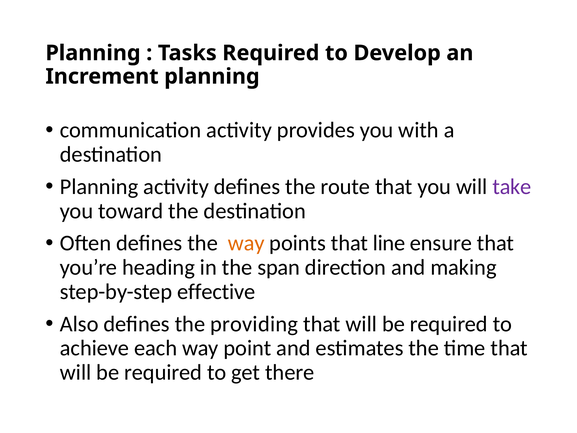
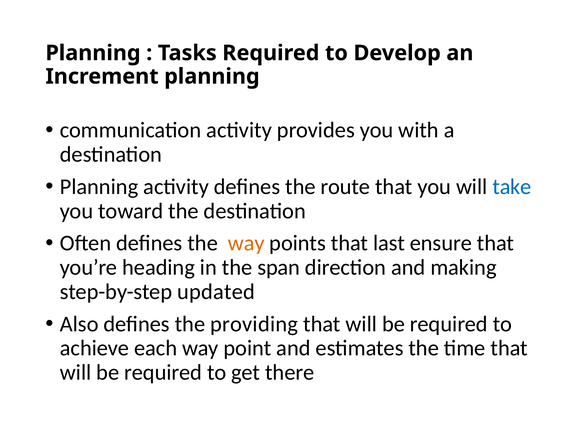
take colour: purple -> blue
line: line -> last
effective: effective -> updated
